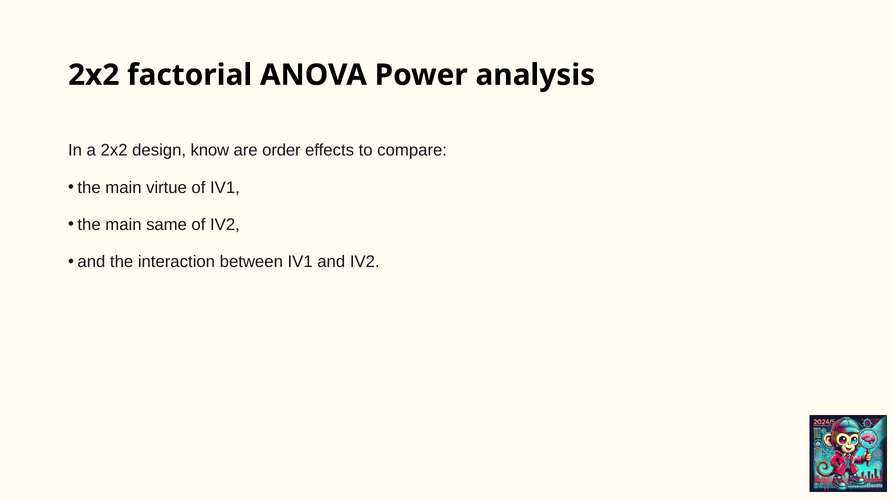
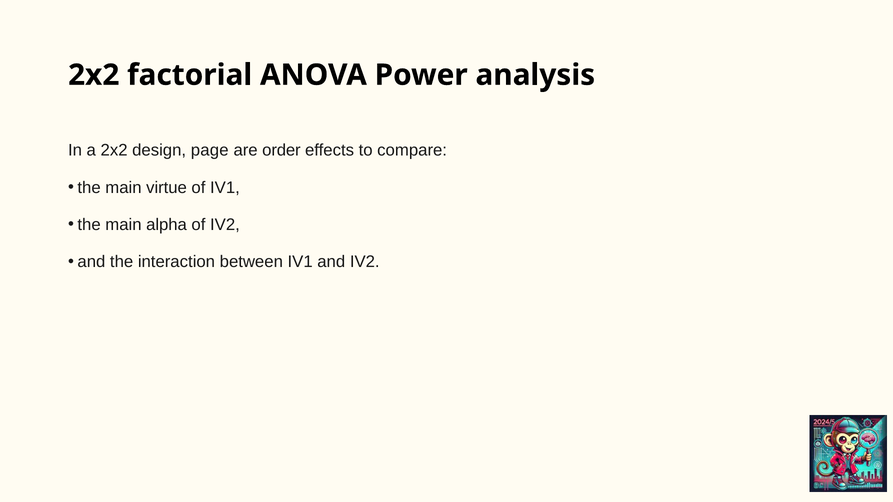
know: know -> page
same: same -> alpha
